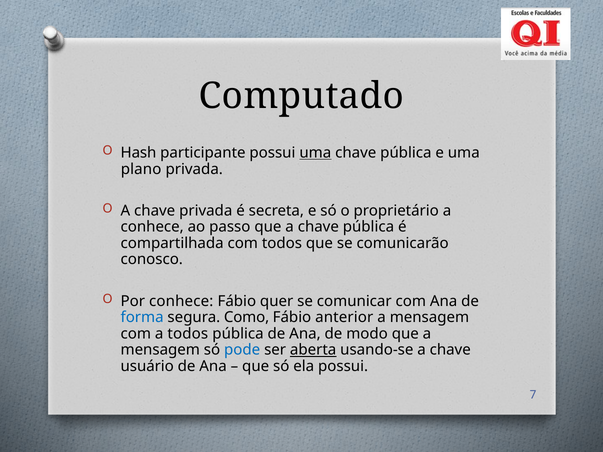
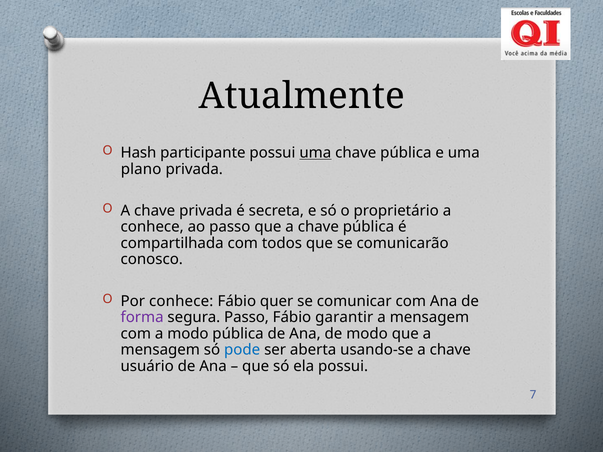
Computado: Computado -> Atualmente
forma colour: blue -> purple
segura Como: Como -> Passo
anterior: anterior -> garantir
a todos: todos -> modo
aberta underline: present -> none
